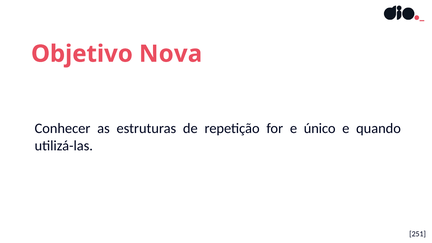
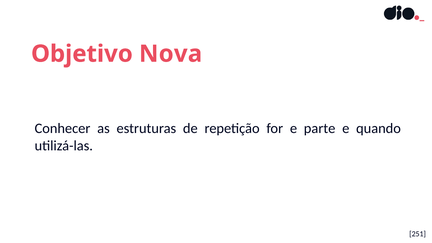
único: único -> parte
